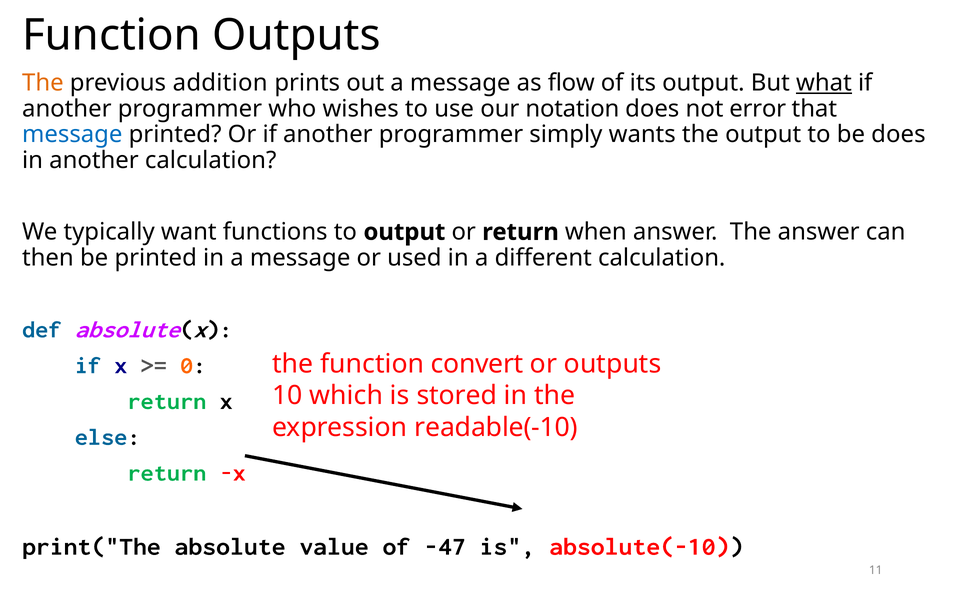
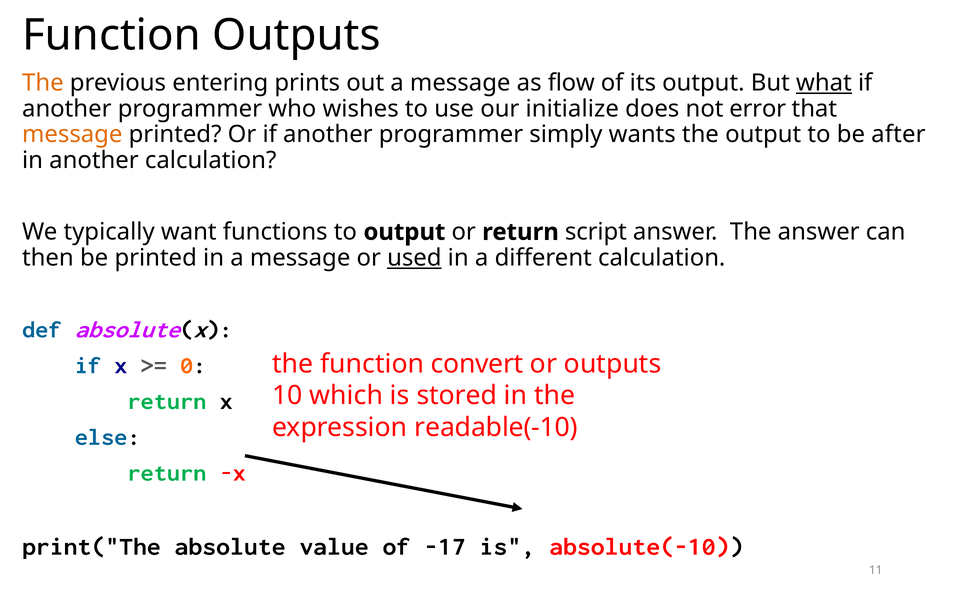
addition: addition -> entering
notation: notation -> initialize
message at (72, 135) colour: blue -> orange
be does: does -> after
when: when -> script
used underline: none -> present
-47: -47 -> -17
